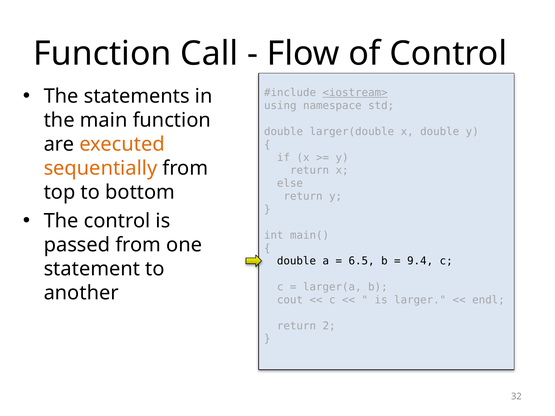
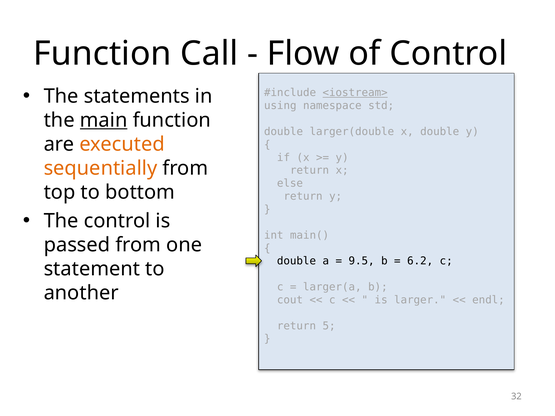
main underline: none -> present
6.5: 6.5 -> 9.5
9.4: 9.4 -> 6.2
2: 2 -> 5
